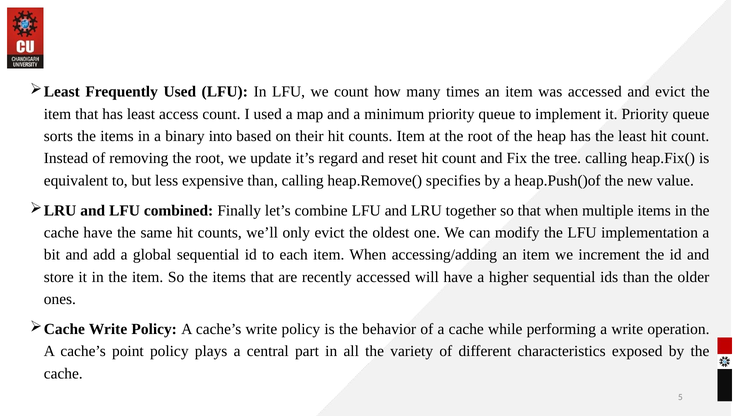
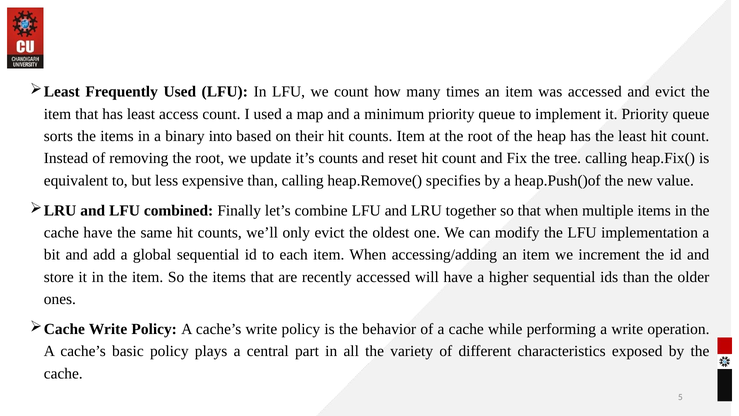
it’s regard: regard -> counts
point: point -> basic
